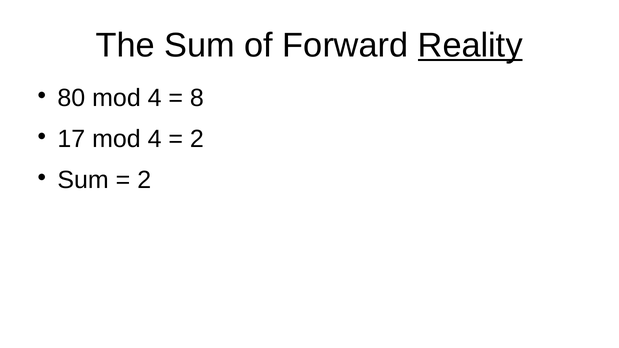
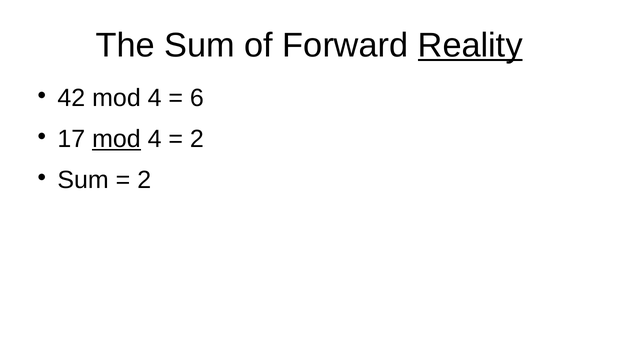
80: 80 -> 42
8: 8 -> 6
mod at (116, 139) underline: none -> present
